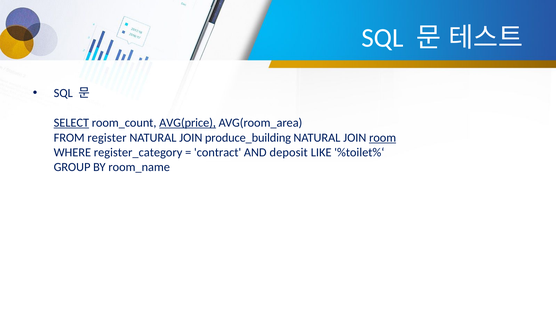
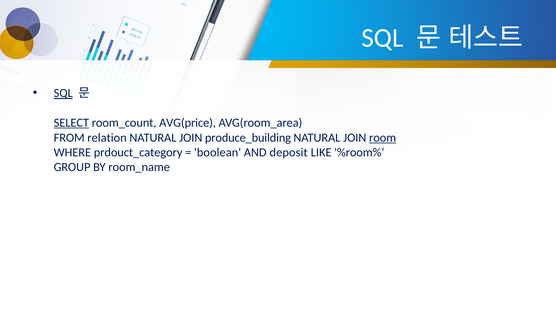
SQL at (63, 93) underline: none -> present
AVG(price underline: present -> none
register: register -> relation
register_category: register_category -> prdouct_category
contract: contract -> boolean
%toilet%‘: %toilet%‘ -> %room%‘
